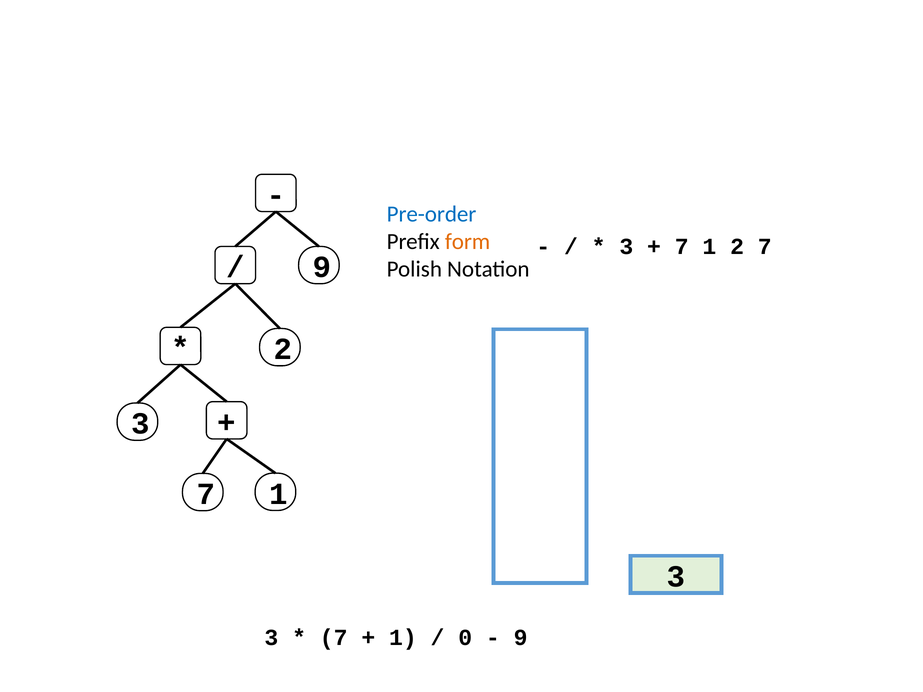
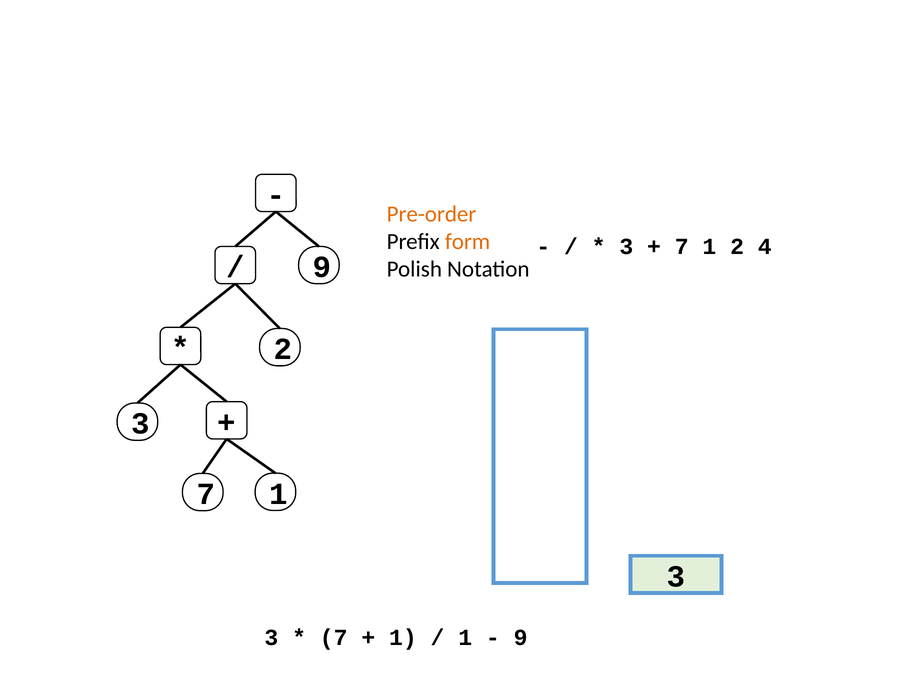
Pre-order colour: blue -> orange
2 7: 7 -> 4
0 at (465, 638): 0 -> 1
